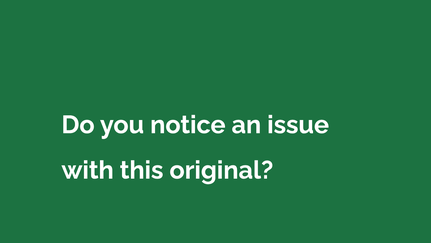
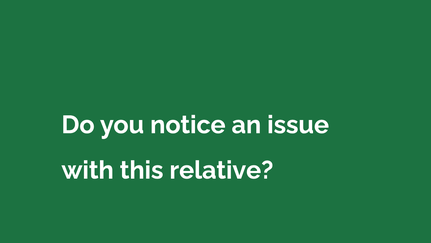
original: original -> relative
